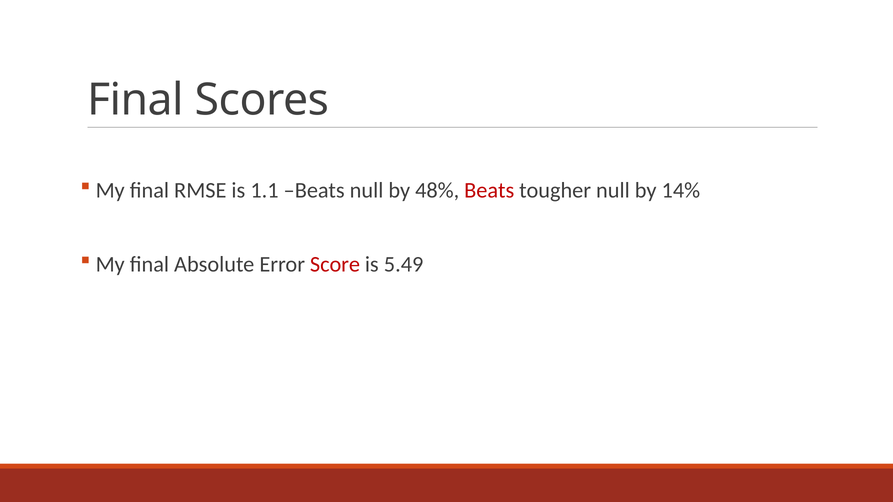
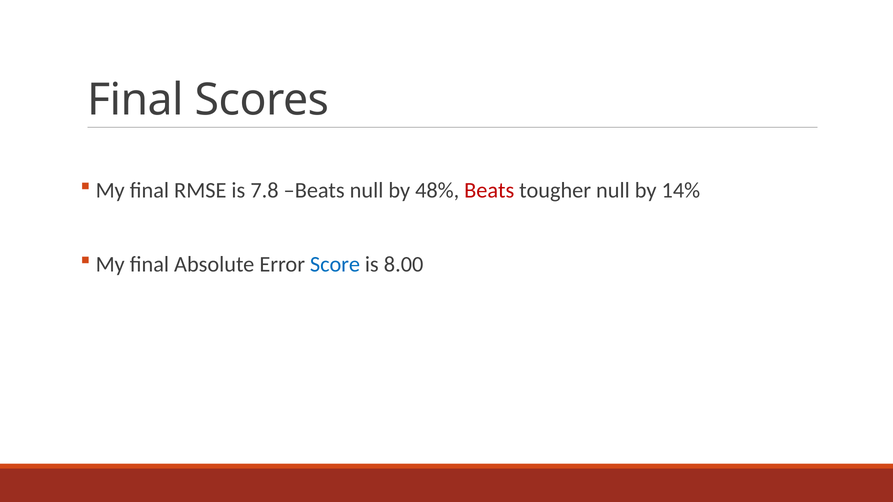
1.1: 1.1 -> 7.8
Score colour: red -> blue
5.49: 5.49 -> 8.00
